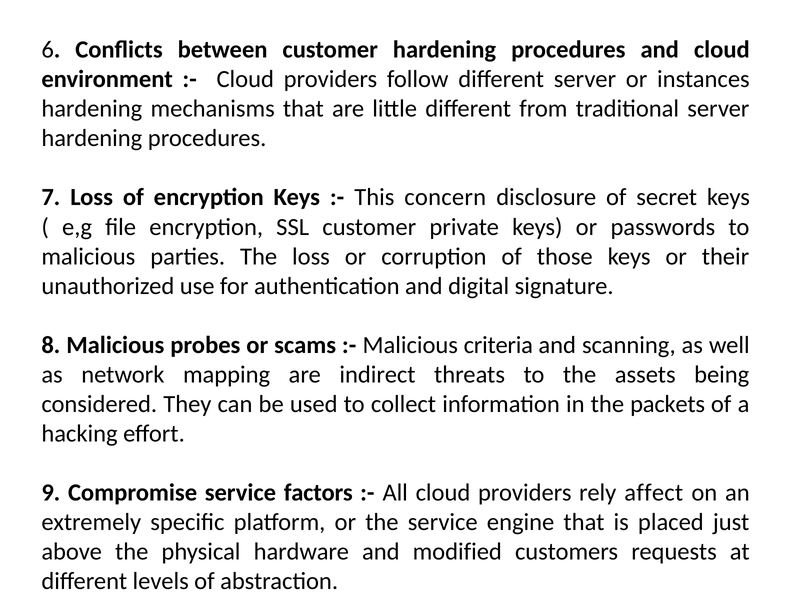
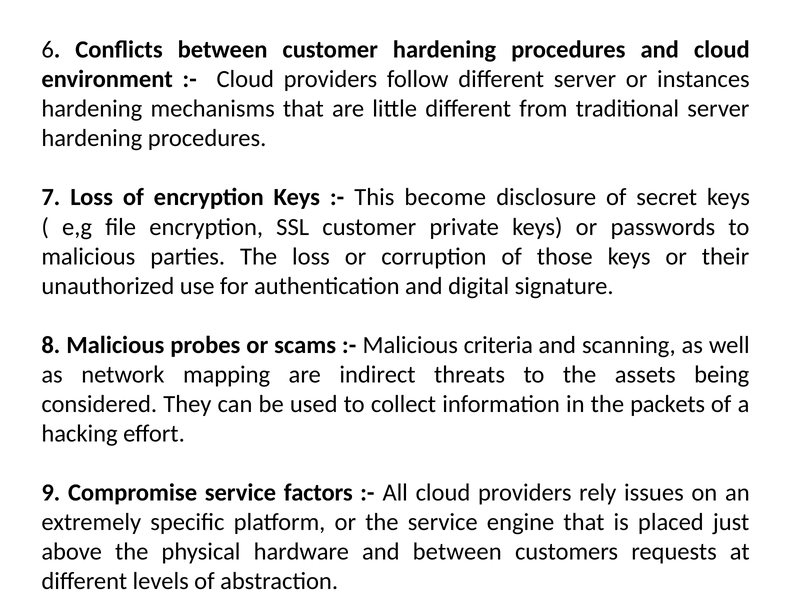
concern: concern -> become
affect: affect -> issues
and modified: modified -> between
